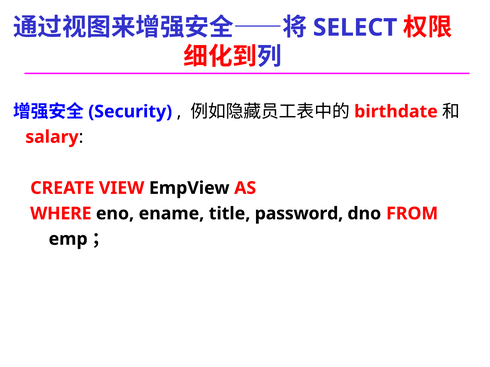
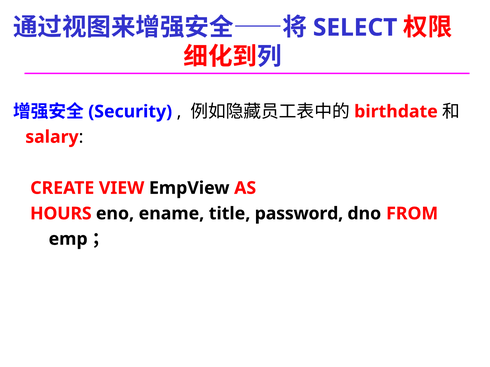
WHERE: WHERE -> HOURS
